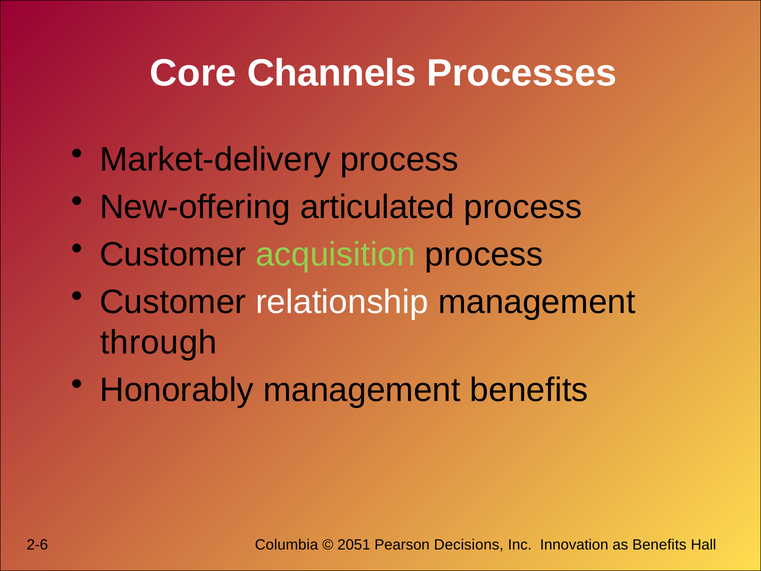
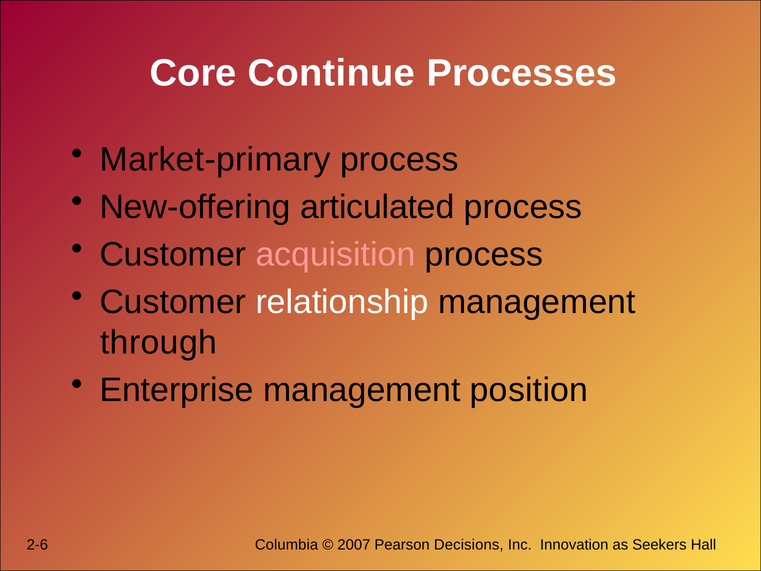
Channels: Channels -> Continue
Market-delivery: Market-delivery -> Market-primary
acquisition colour: light green -> pink
Honorably: Honorably -> Enterprise
management benefits: benefits -> position
2051: 2051 -> 2007
as Benefits: Benefits -> Seekers
